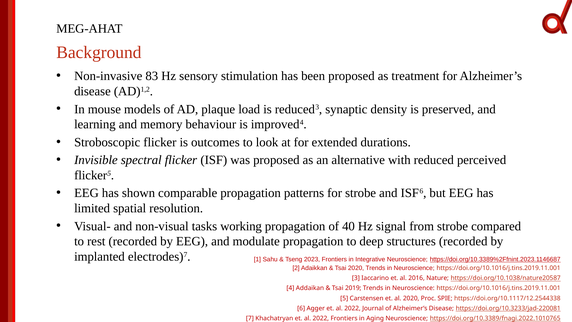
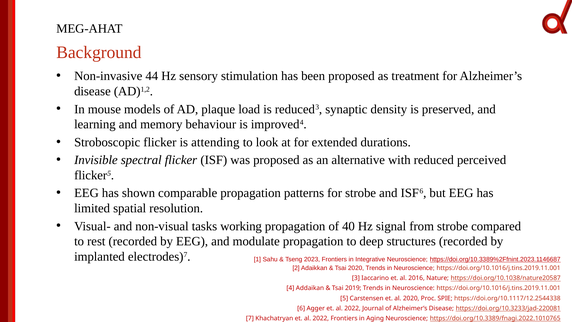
83: 83 -> 44
outcomes: outcomes -> attending
